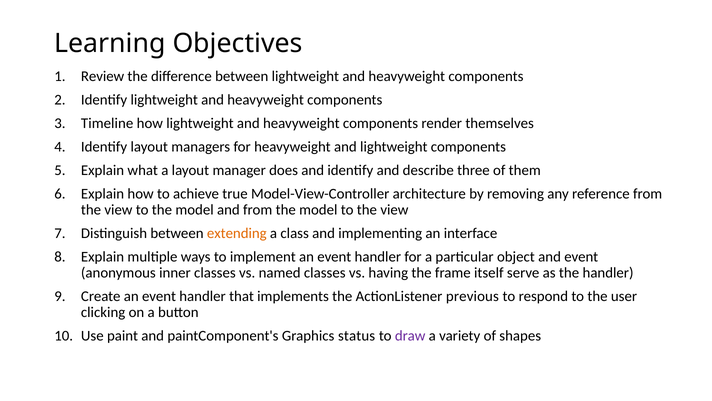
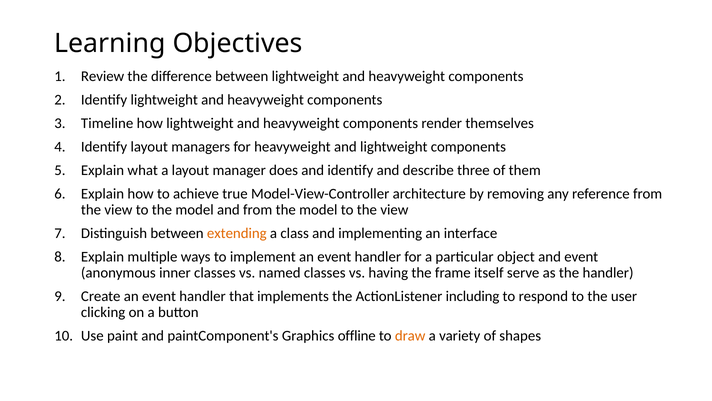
previous: previous -> including
status: status -> offline
draw colour: purple -> orange
